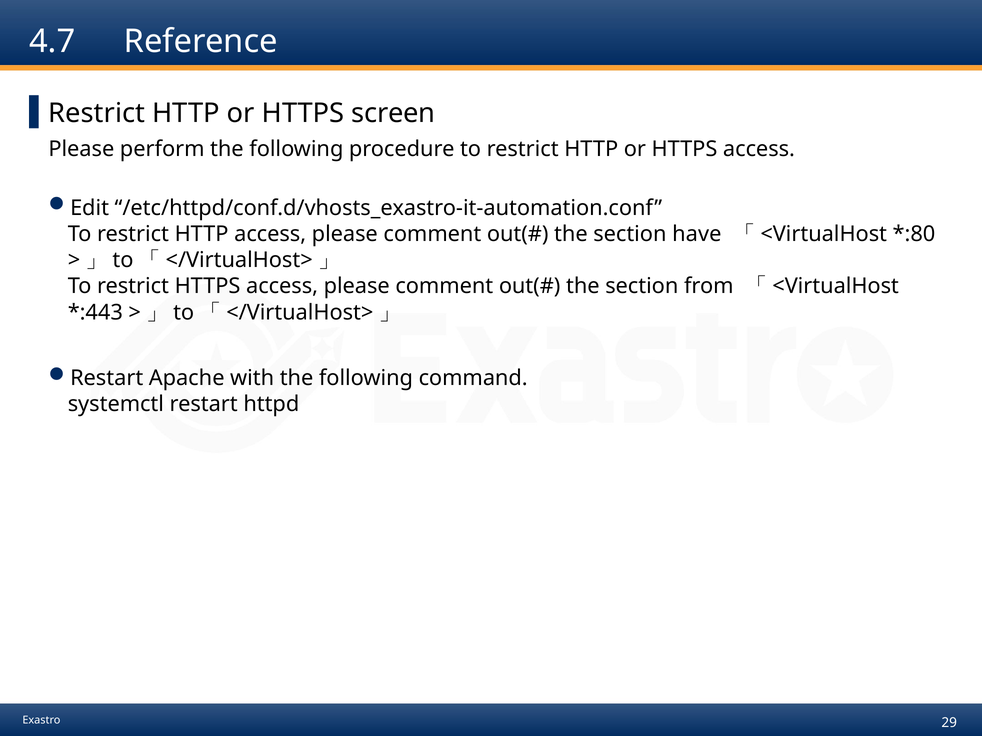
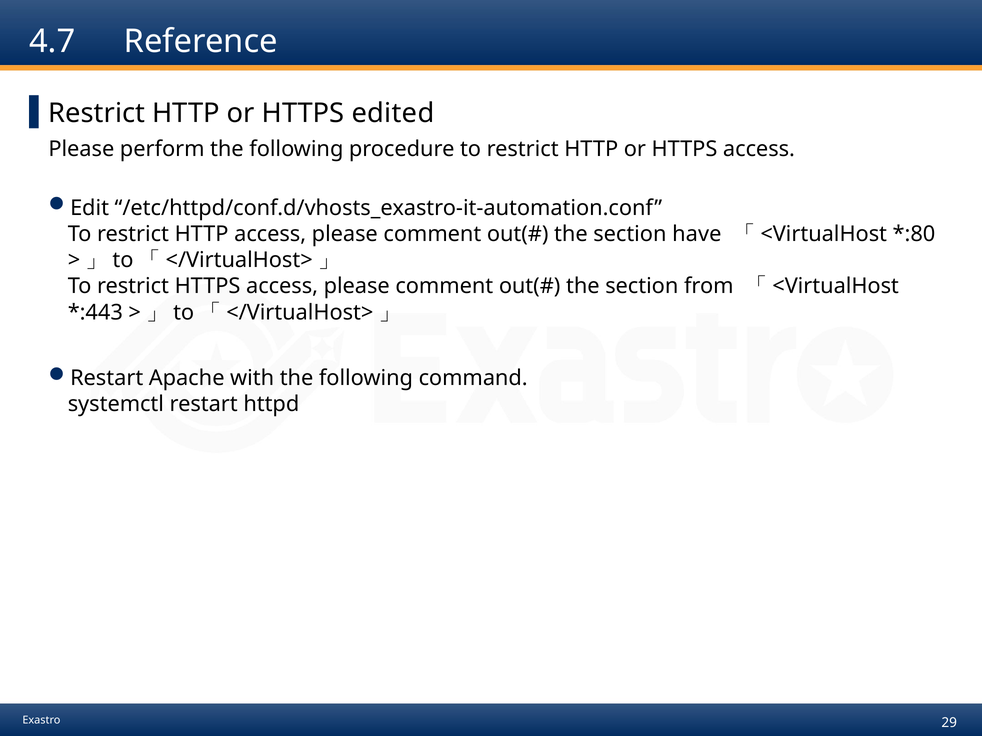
screen: screen -> edited
